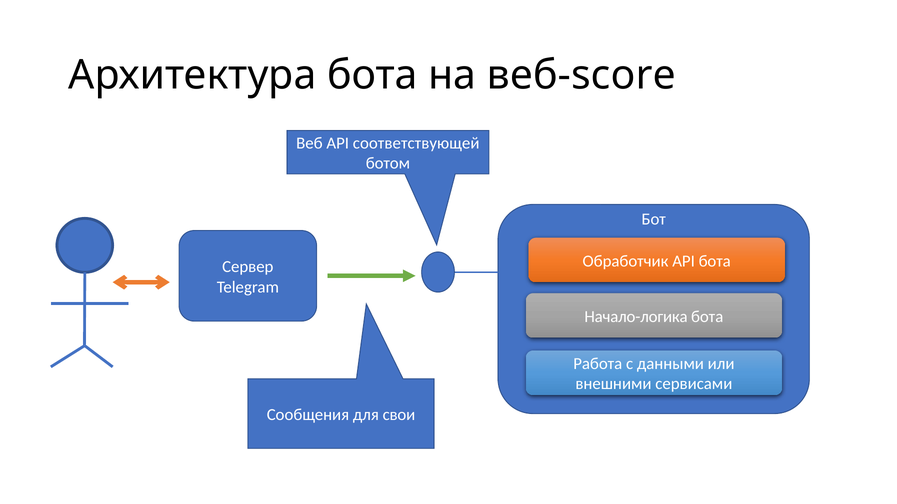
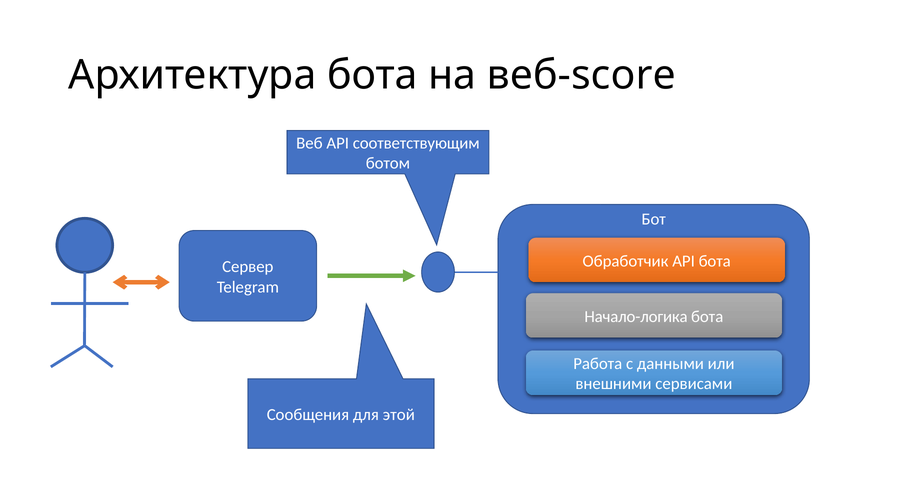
соответствующей: соответствующей -> соответствующим
свои: свои -> этой
